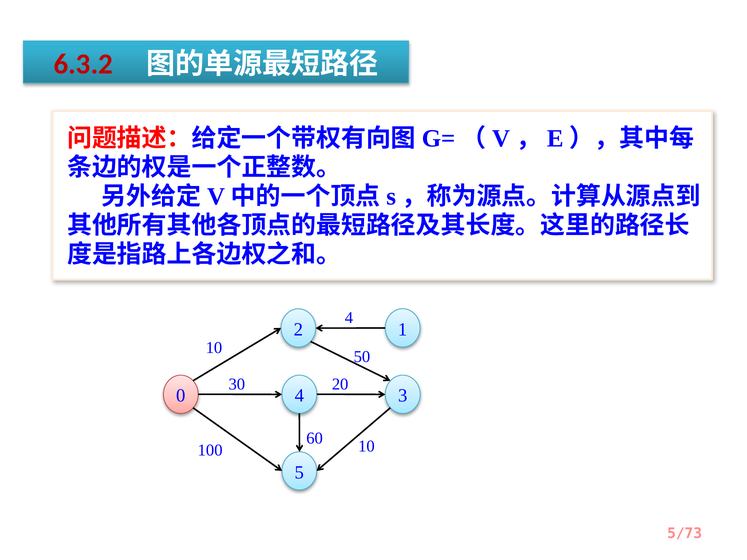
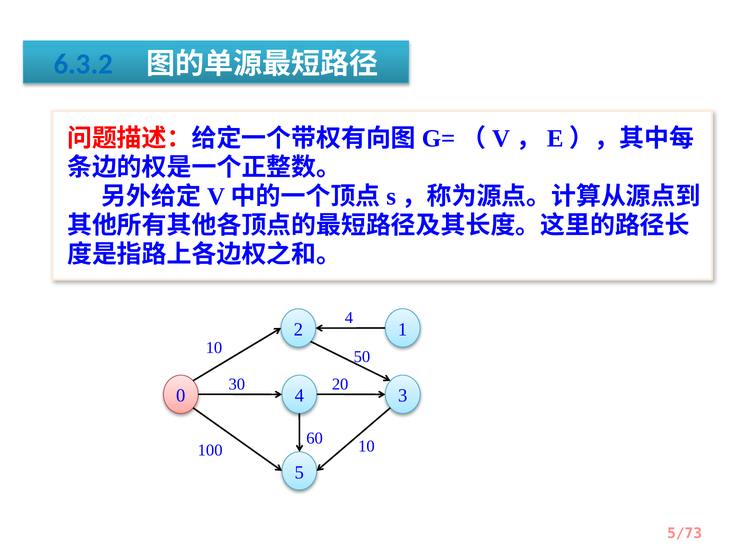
6.3.2 colour: red -> blue
